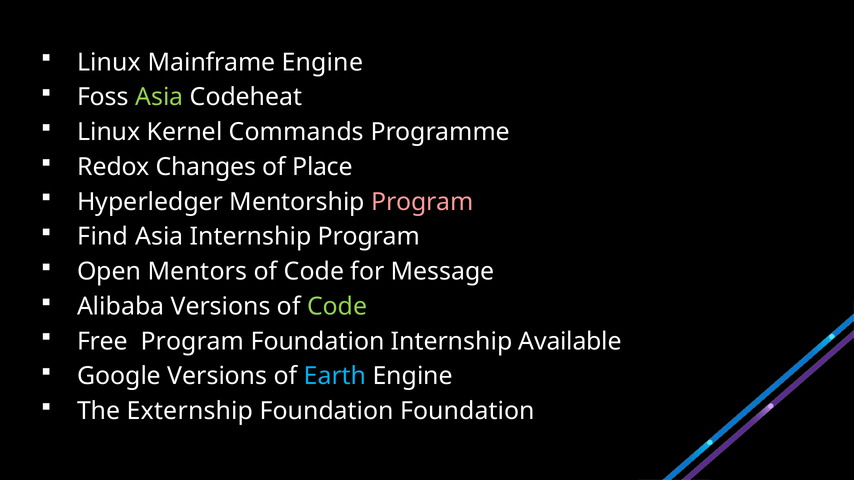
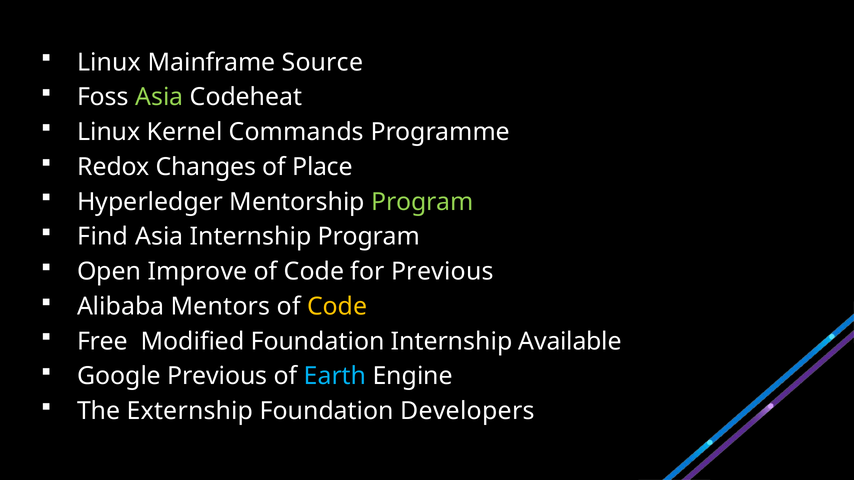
Mainframe Engine: Engine -> Source
Program at (422, 202) colour: pink -> light green
Mentors: Mentors -> Improve
for Message: Message -> Previous
Alibaba Versions: Versions -> Mentors
Code at (337, 307) colour: light green -> yellow
Free Program: Program -> Modified
Google Versions: Versions -> Previous
Foundation Foundation: Foundation -> Developers
